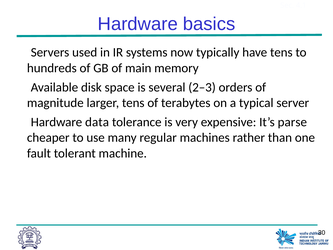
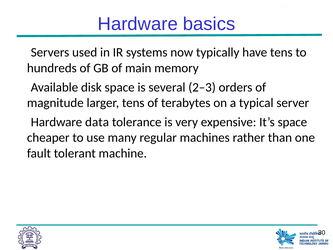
It’s parse: parse -> space
